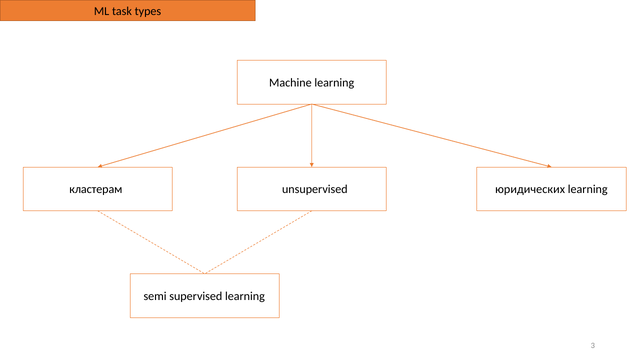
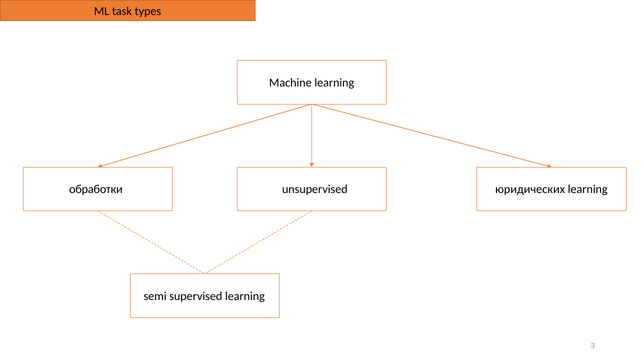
кластерам: кластерам -> обработки
